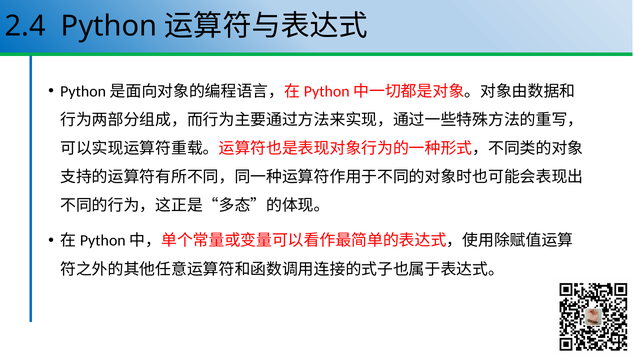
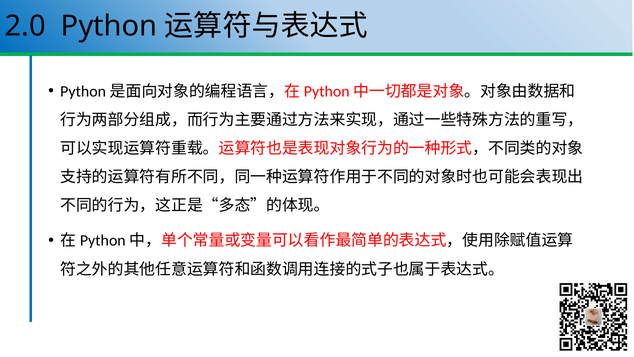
2.4: 2.4 -> 2.0
